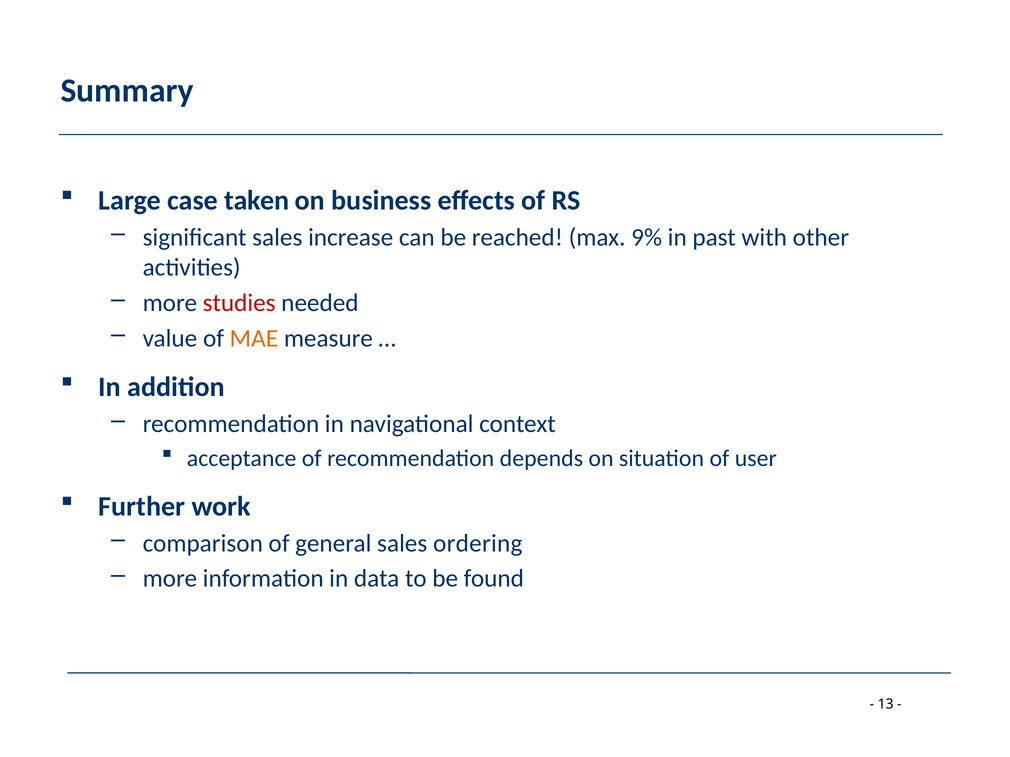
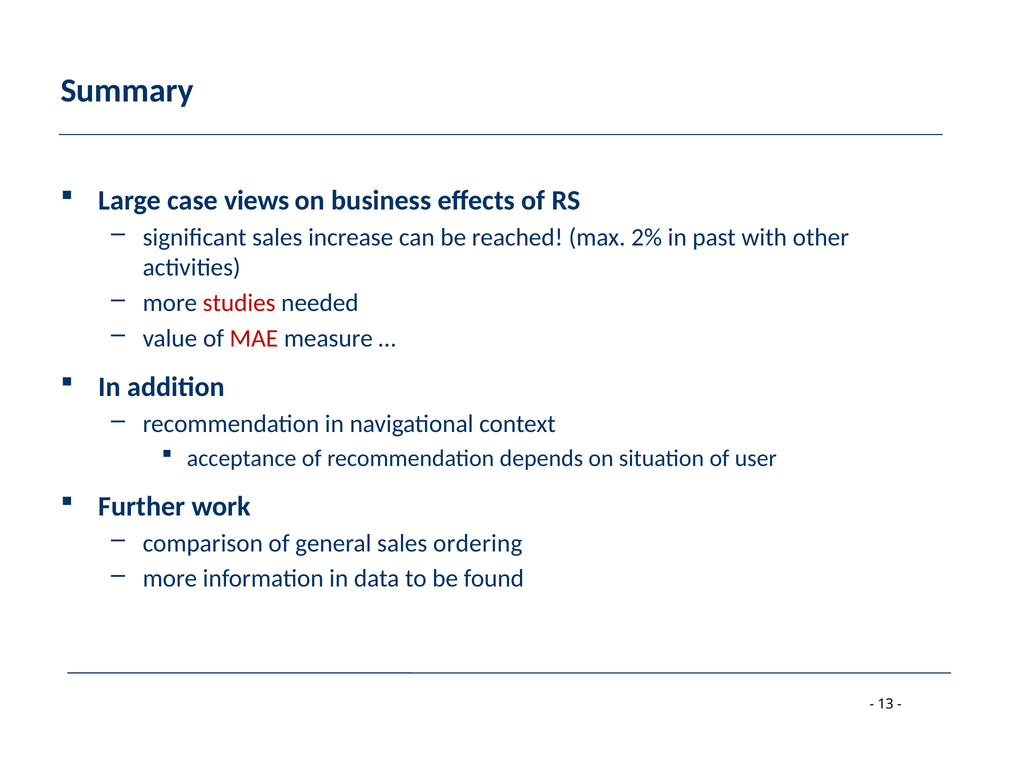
taken: taken -> views
9%: 9% -> 2%
MAE colour: orange -> red
